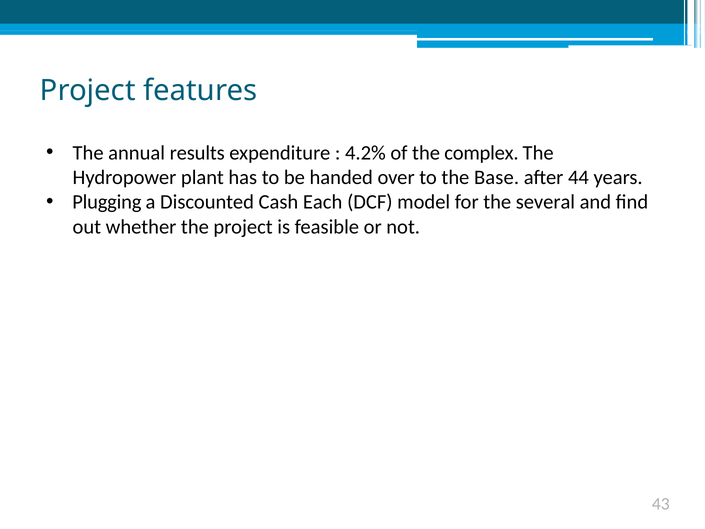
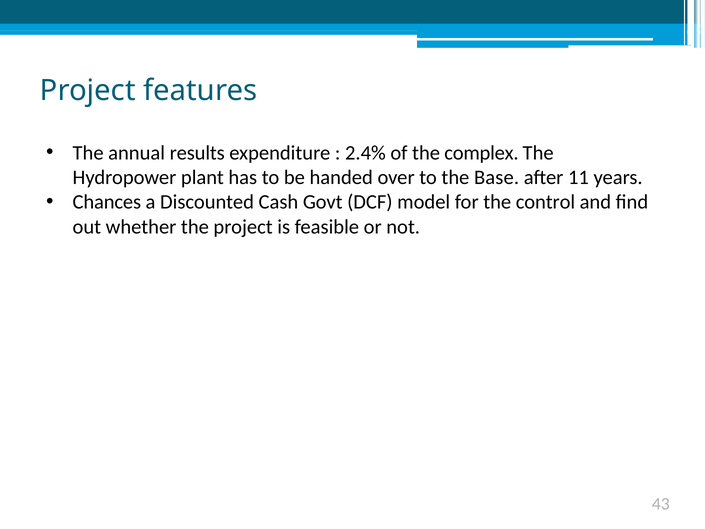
4.2%: 4.2% -> 2.4%
44: 44 -> 11
Plugging: Plugging -> Chances
Each: Each -> Govt
several: several -> control
